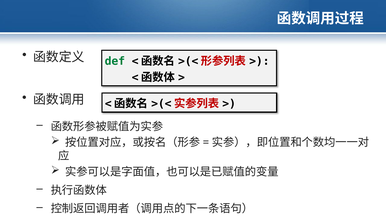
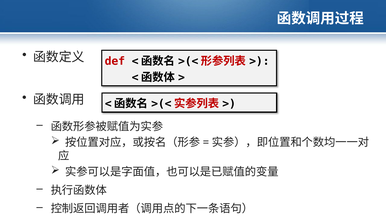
def colour: green -> red
